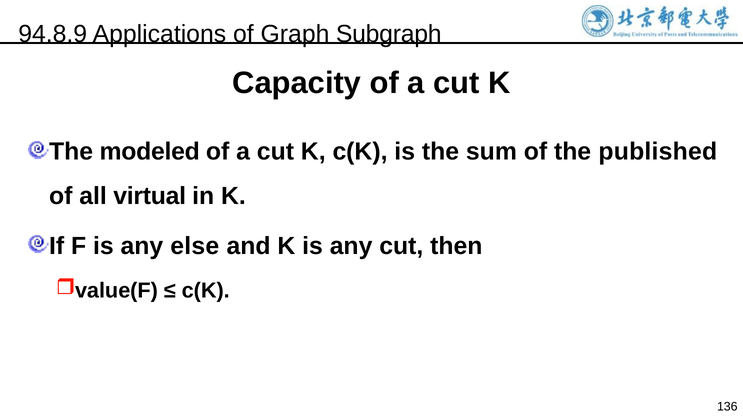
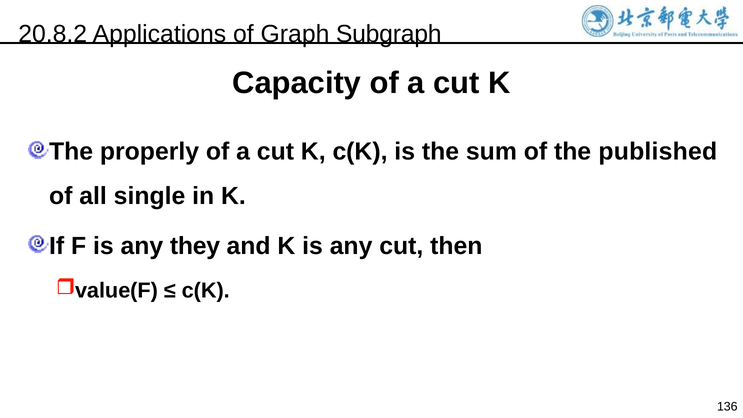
94.8.9: 94.8.9 -> 20.8.2
modeled: modeled -> properly
virtual: virtual -> single
else: else -> they
